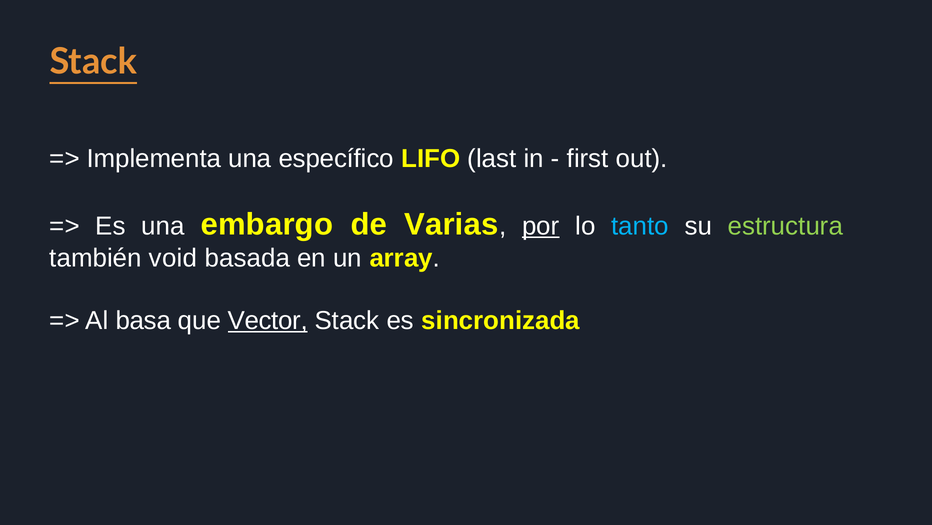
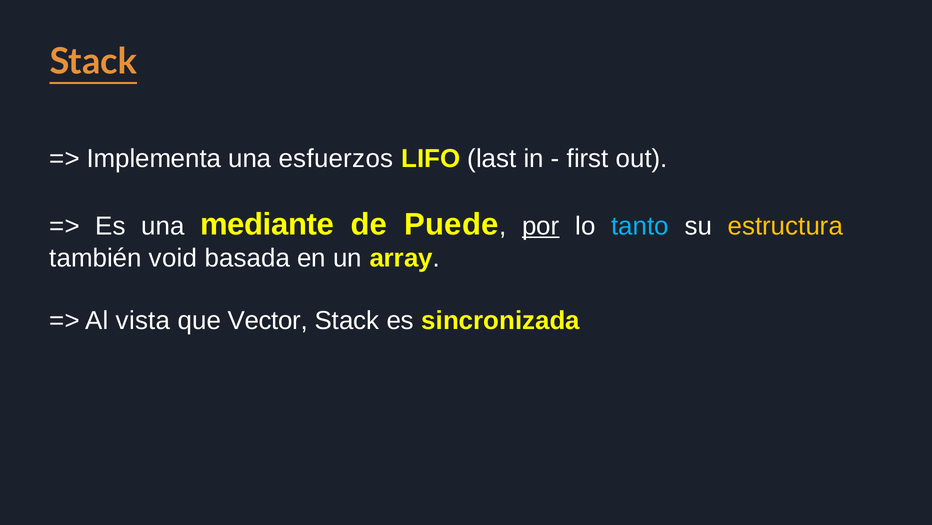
específico: específico -> esfuerzos
embargo: embargo -> mediante
Varias: Varias -> Puede
estructura colour: light green -> yellow
basa: basa -> vista
Vector underline: present -> none
